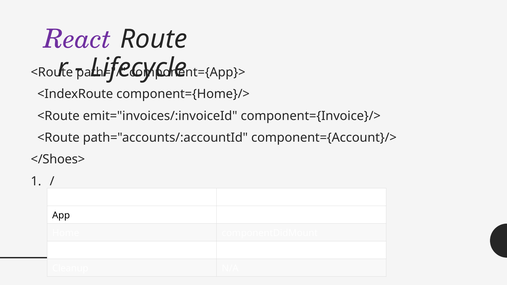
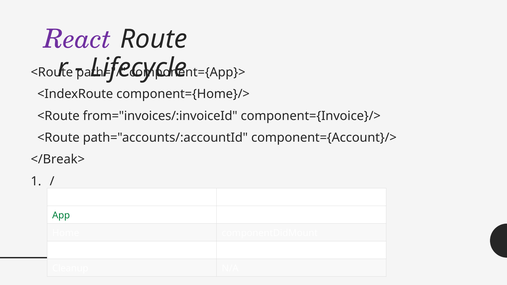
emit="invoices/:invoiceId: emit="invoices/:invoiceId -> from="invoices/:invoiceId
</Shoes>: </Shoes> -> </Break>
App colour: black -> green
